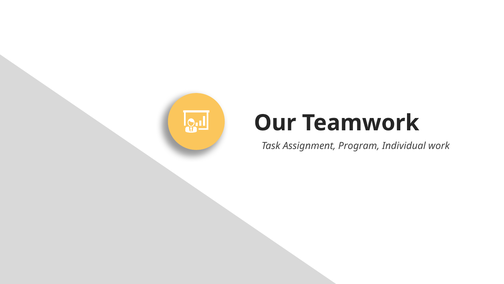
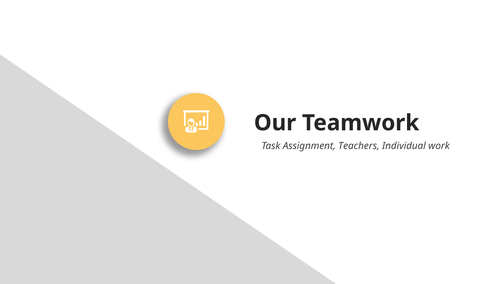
Program: Program -> Teachers
